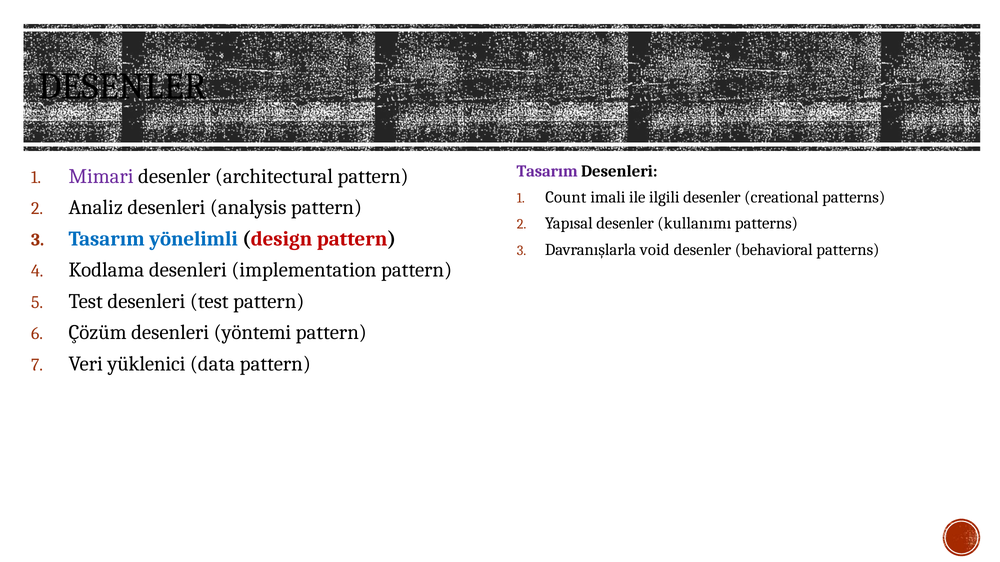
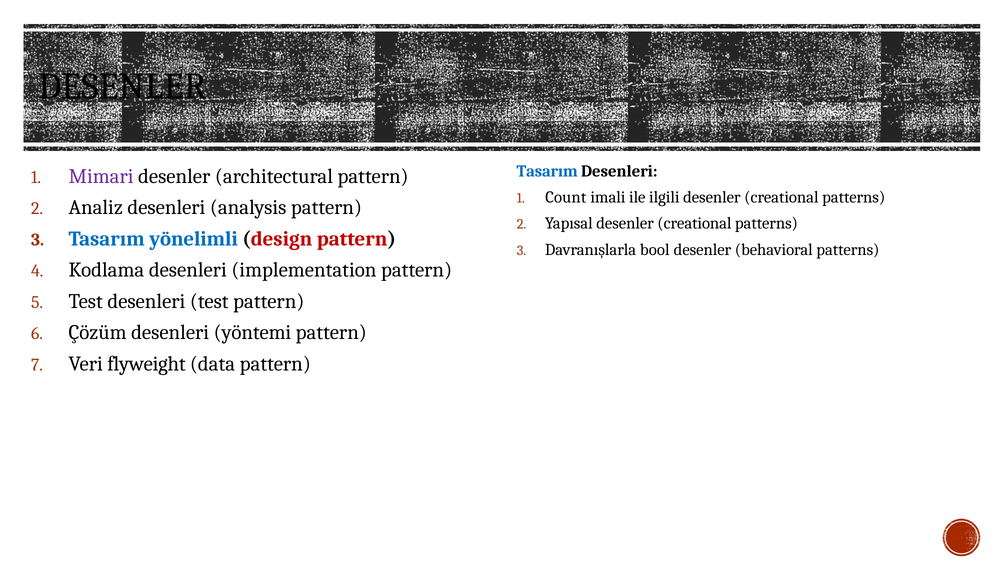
Tasarım at (547, 171) colour: purple -> blue
Yapısal desenler kullanımı: kullanımı -> creational
void: void -> bool
yüklenici: yüklenici -> flyweight
